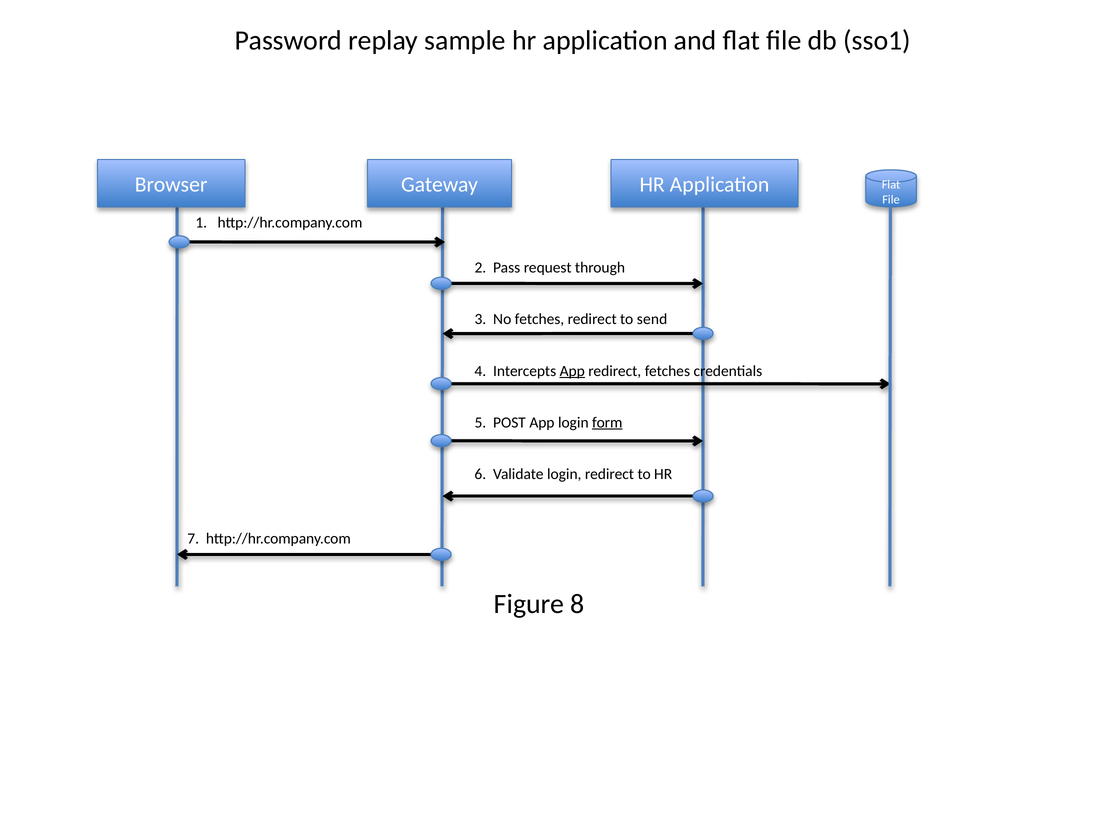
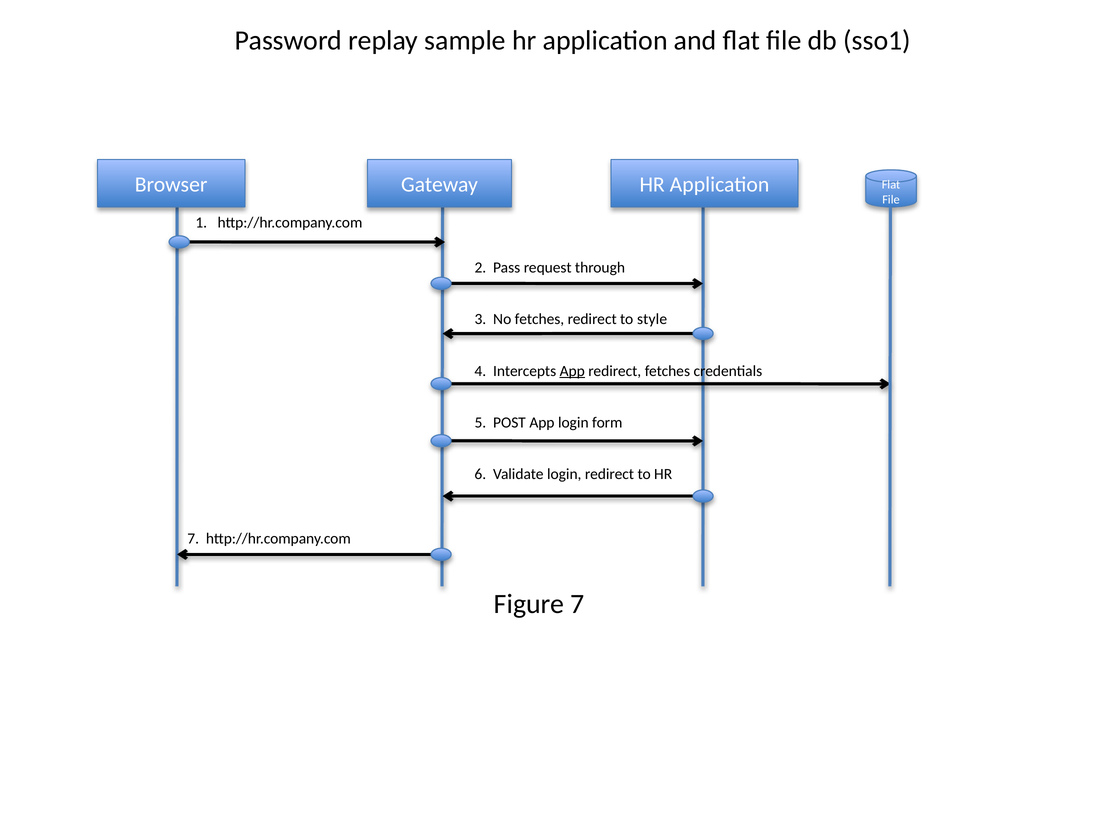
send: send -> style
form underline: present -> none
Figure 8: 8 -> 7
